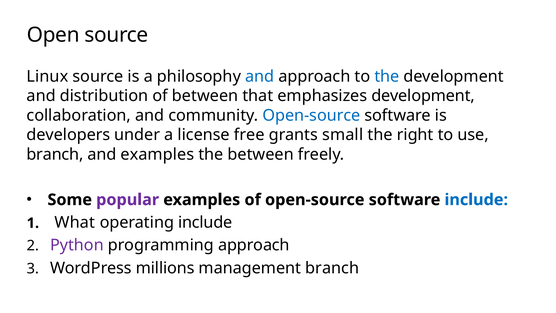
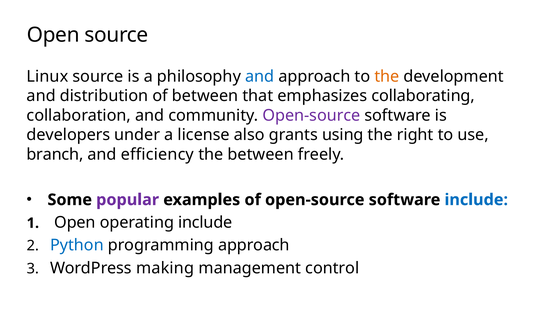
the at (387, 76) colour: blue -> orange
emphasizes development: development -> collaborating
Open-source at (311, 115) colour: blue -> purple
free: free -> also
small: small -> using
and examples: examples -> efficiency
What at (75, 222): What -> Open
Python colour: purple -> blue
millions: millions -> making
management branch: branch -> control
